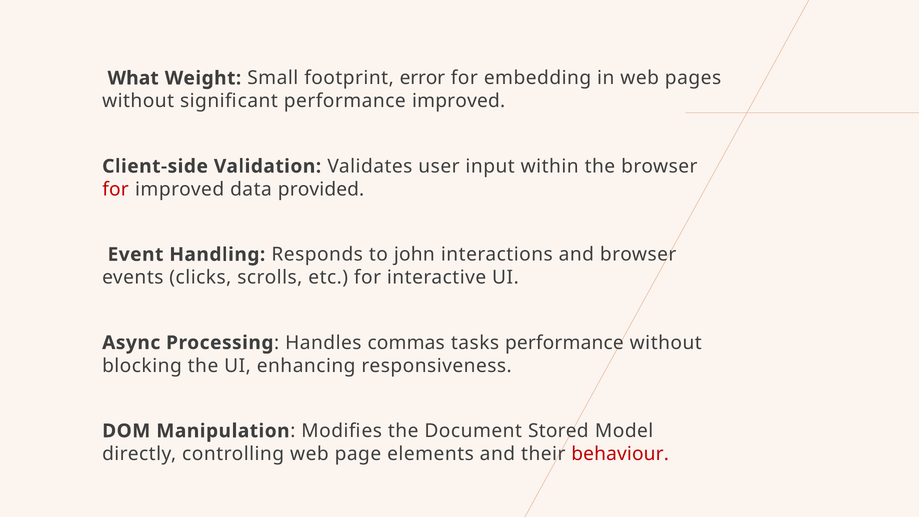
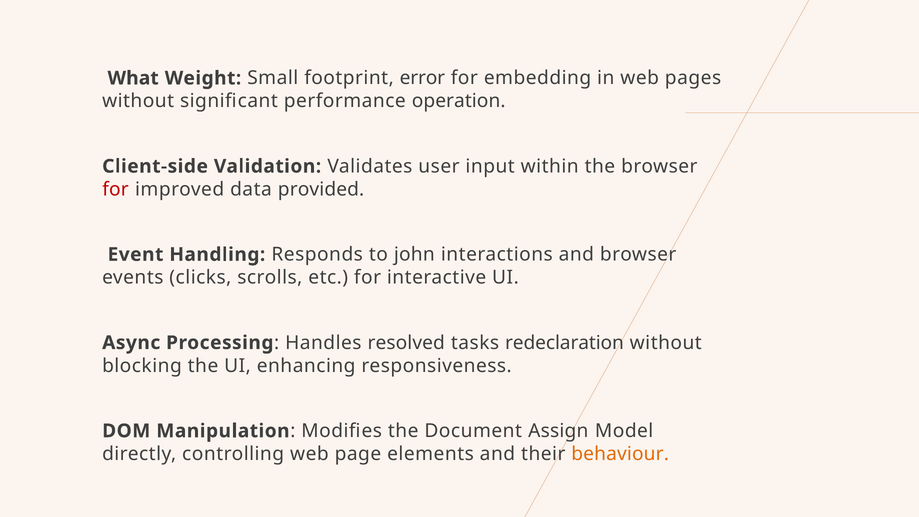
performance improved: improved -> operation
commas: commas -> resolved
tasks performance: performance -> redeclaration
Stored: Stored -> Assign
behaviour colour: red -> orange
